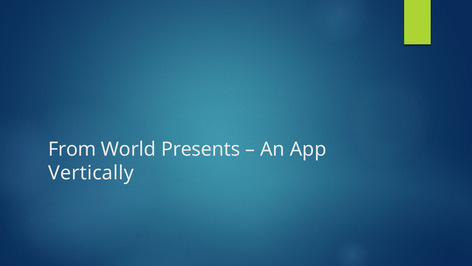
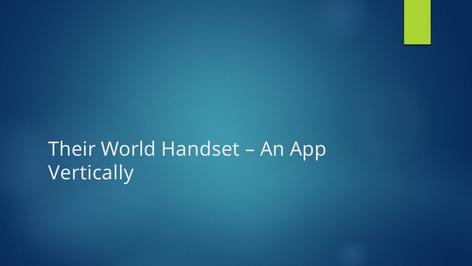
From: From -> Their
Presents: Presents -> Handset
